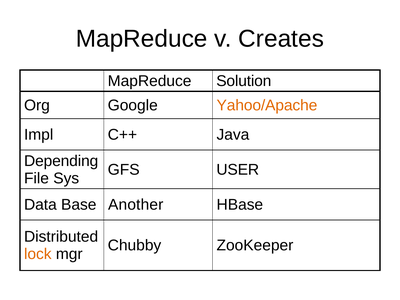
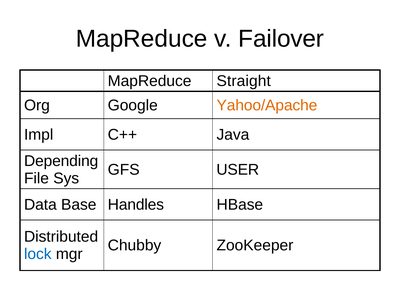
Creates: Creates -> Failover
Solution: Solution -> Straight
Another: Another -> Handles
lock colour: orange -> blue
